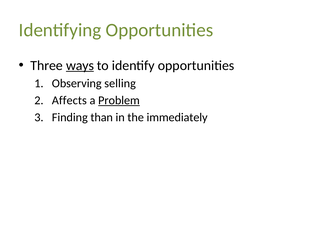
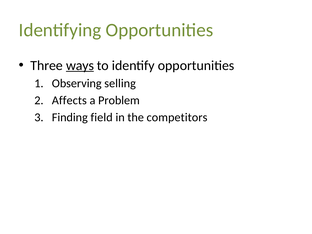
Problem underline: present -> none
than: than -> field
immediately: immediately -> competitors
